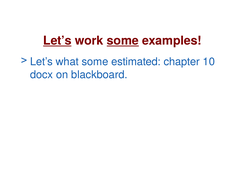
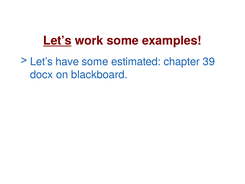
some at (123, 41) underline: present -> none
what: what -> have
10: 10 -> 39
